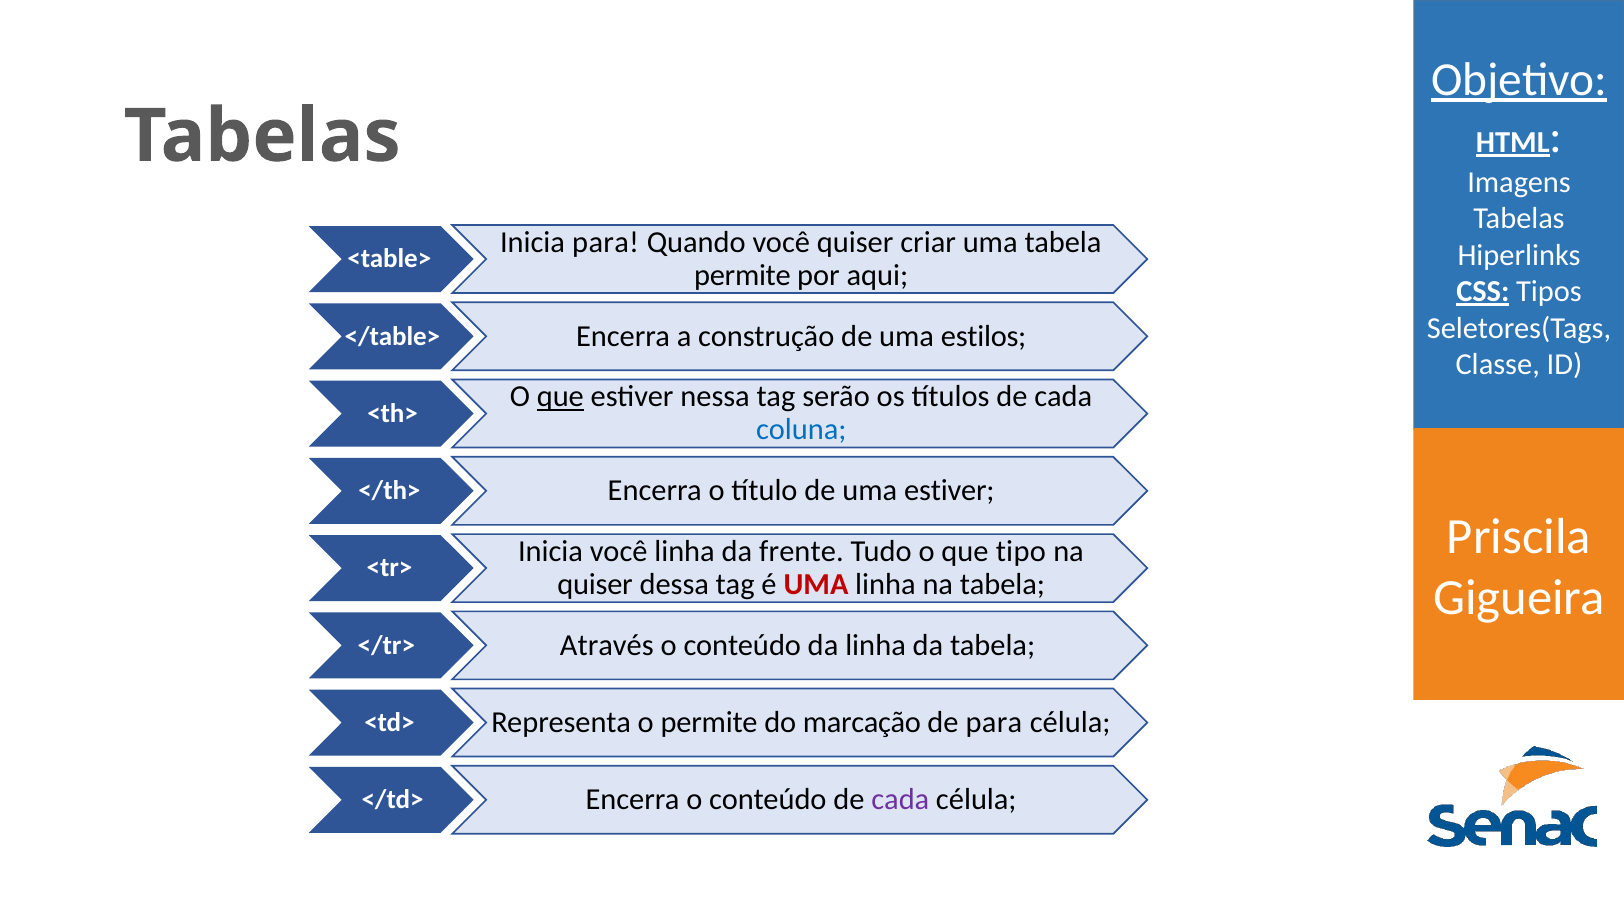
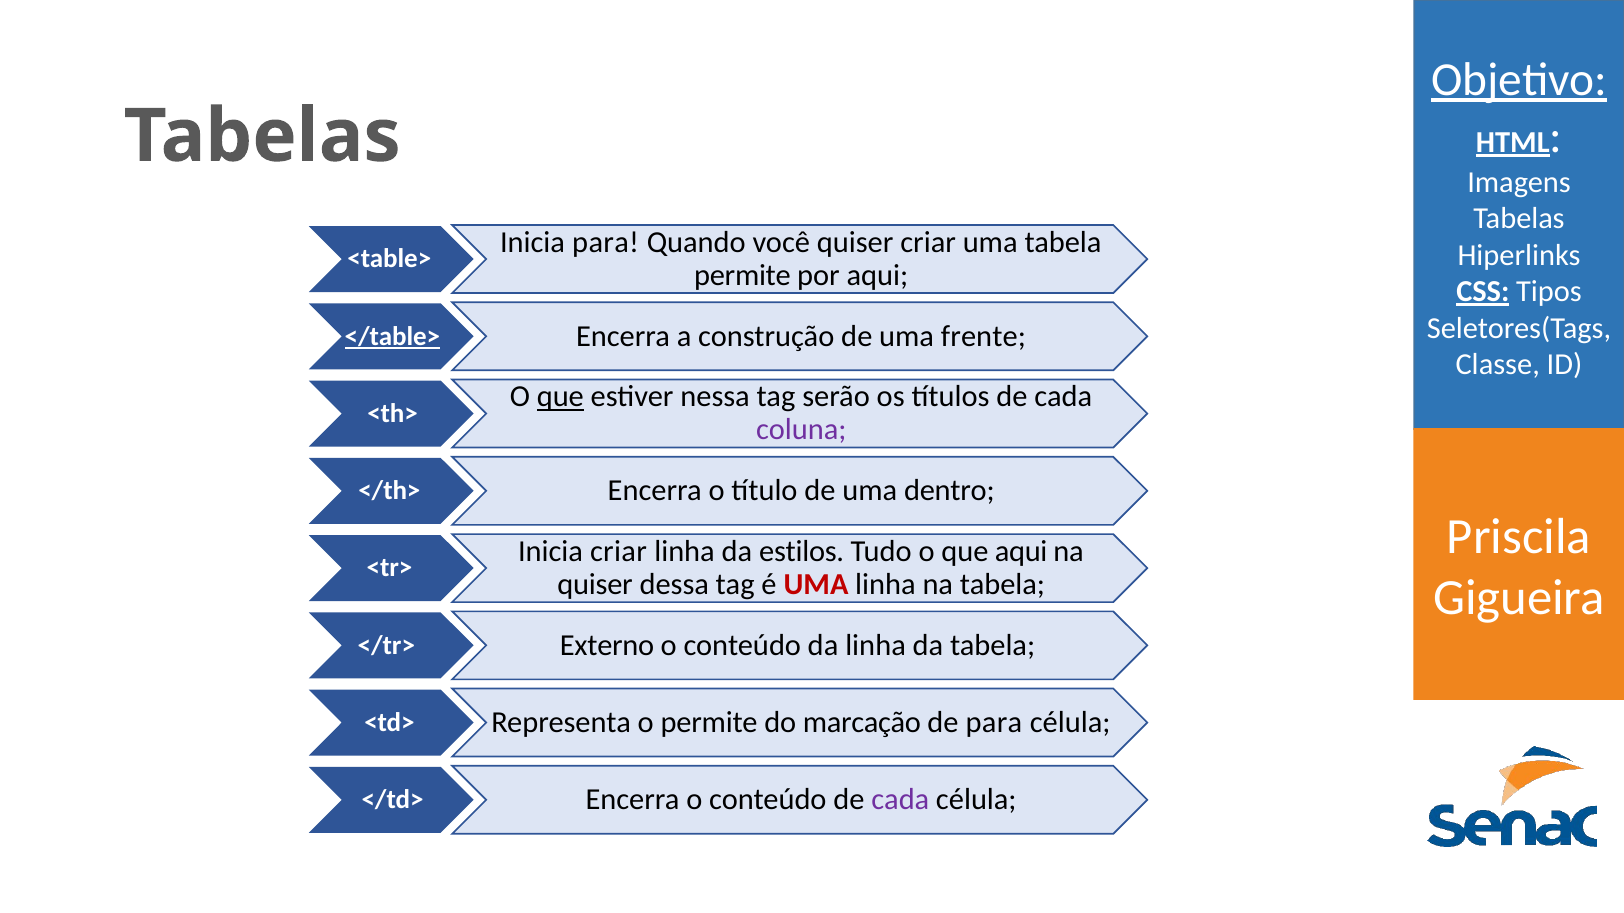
</table> underline: none -> present
estilos: estilos -> frente
coluna colour: blue -> purple
uma estiver: estiver -> dentro
Inicia você: você -> criar
frente: frente -> estilos
que tipo: tipo -> aqui
Através: Através -> Externo
